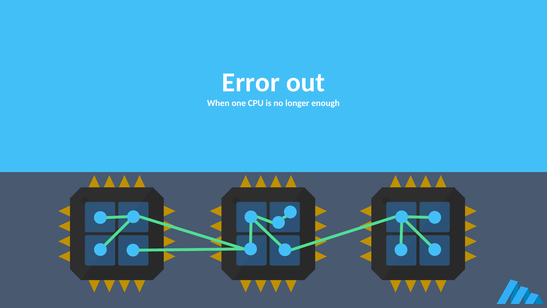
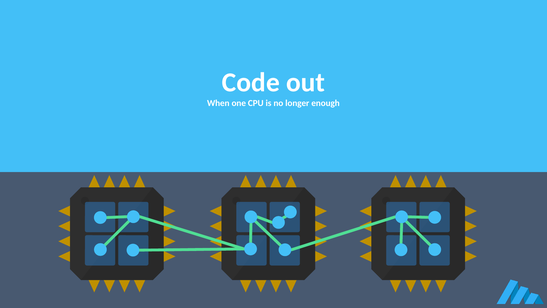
Error: Error -> Code
